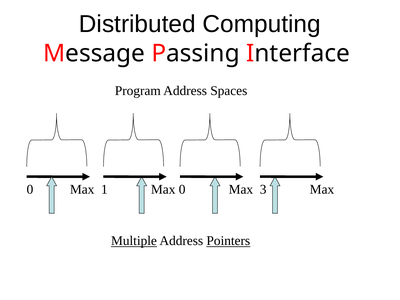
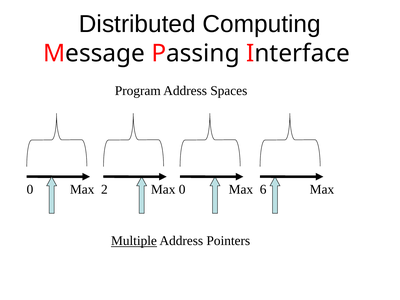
1: 1 -> 2
3: 3 -> 6
Pointers underline: present -> none
